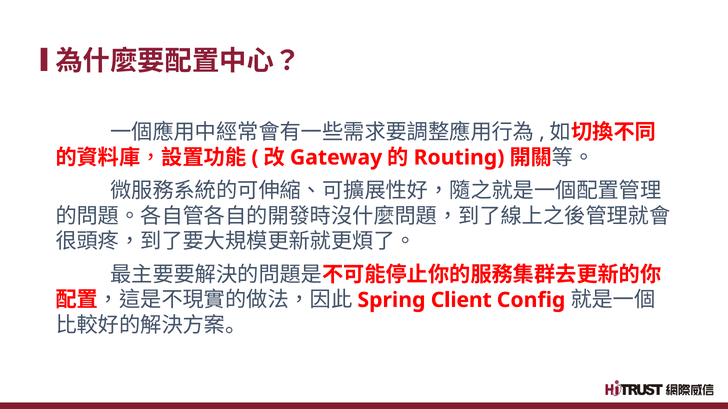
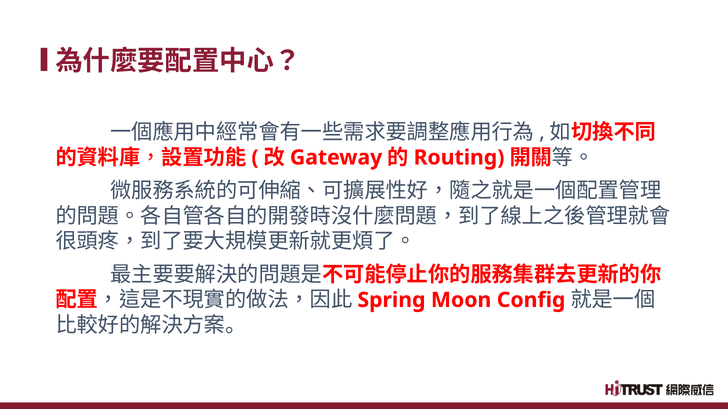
Client: Client -> Moon
